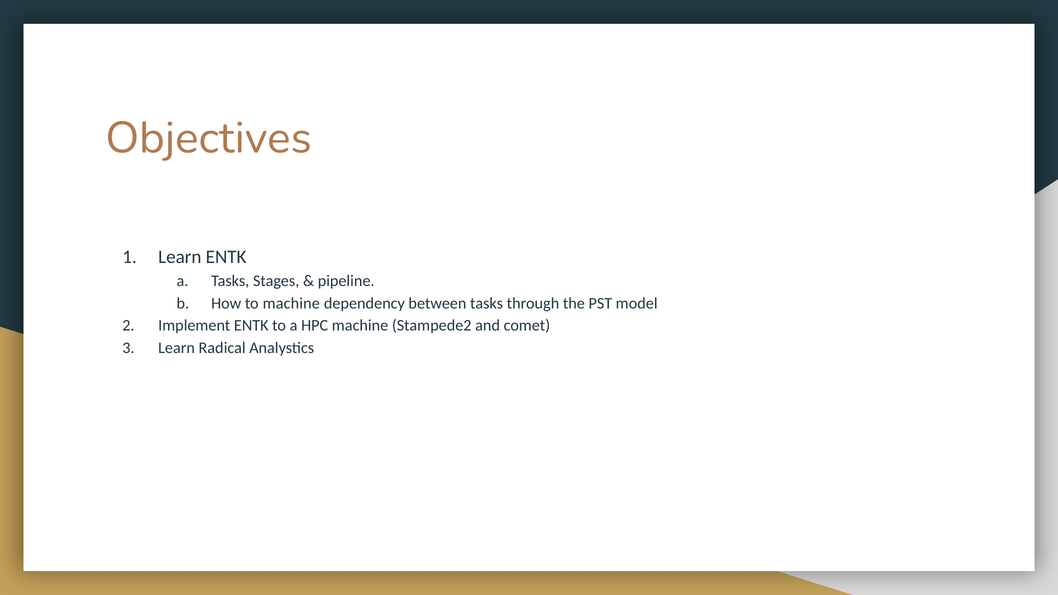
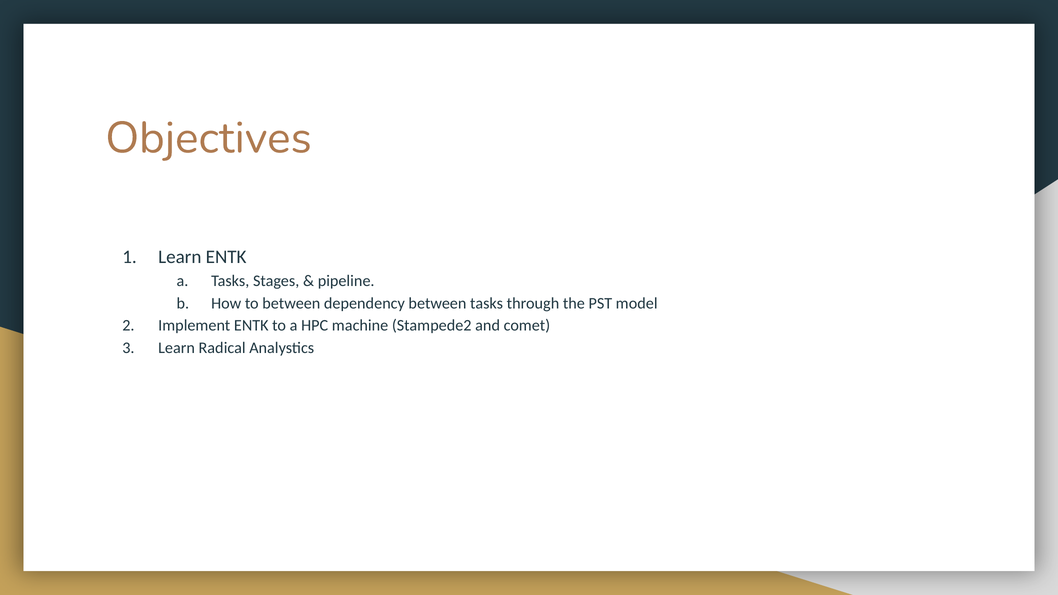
to machine: machine -> between
